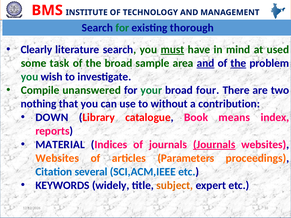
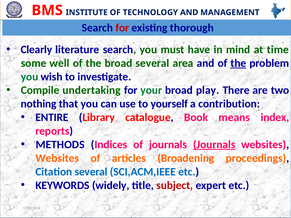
for at (122, 28) colour: green -> red
must underline: present -> none
used: used -> time
task: task -> well
broad sample: sample -> several
and at (206, 63) underline: present -> none
unanswered: unanswered -> undertaking
four: four -> play
without: without -> yourself
DOWN: DOWN -> ENTIRE
MATERIAL: MATERIAL -> METHODS
Parameters: Parameters -> Broadening
subject colour: orange -> red
